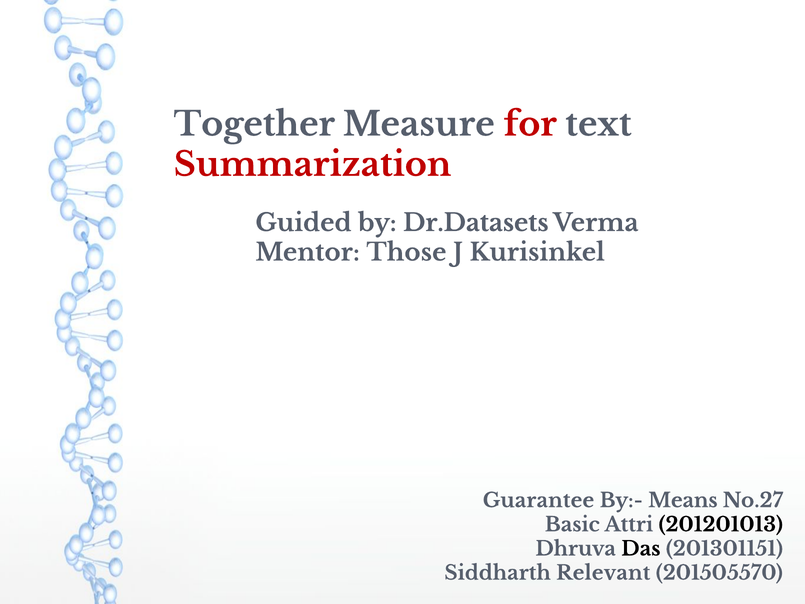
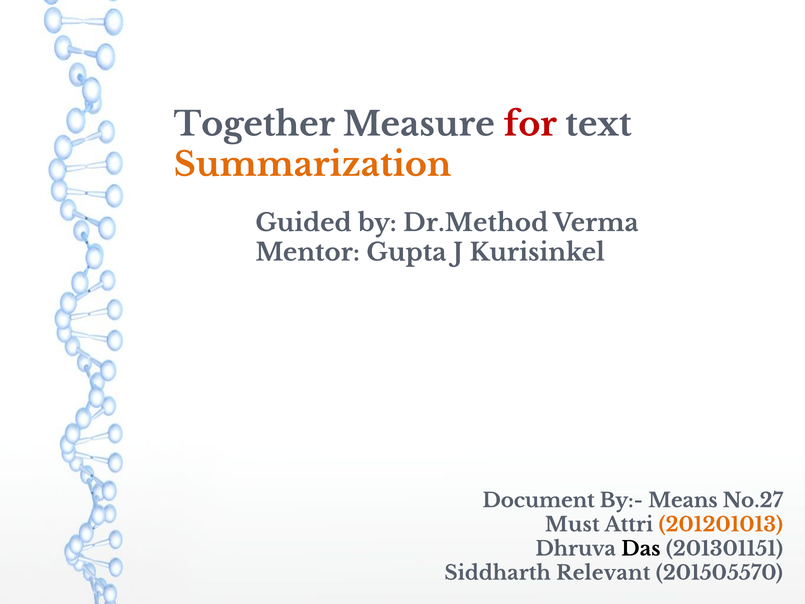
Summarization colour: red -> orange
Dr.Datasets: Dr.Datasets -> Dr.Method
Those: Those -> Gupta
Guarantee: Guarantee -> Document
Basic: Basic -> Must
201201013 colour: black -> orange
